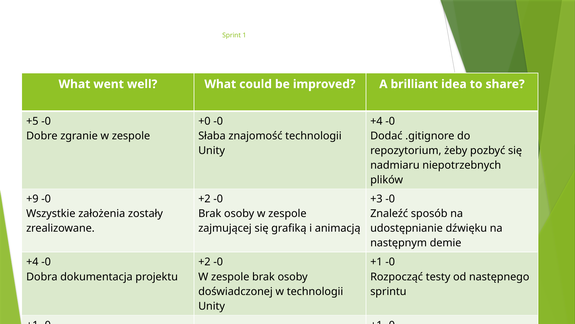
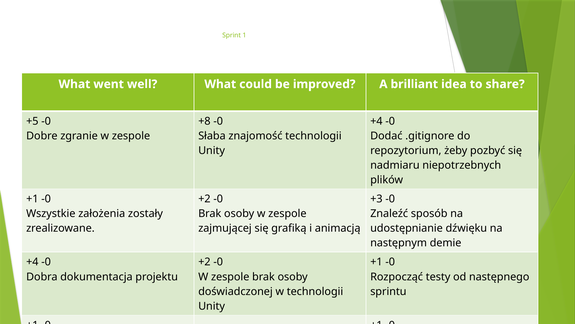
+0: +0 -> +8
+9 at (32, 199): +9 -> +1
